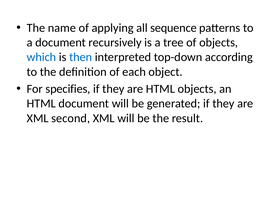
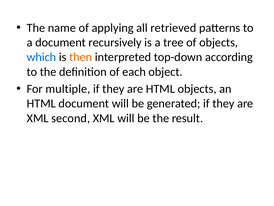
sequence: sequence -> retrieved
then colour: blue -> orange
specifies: specifies -> multiple
